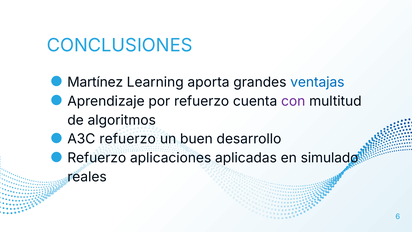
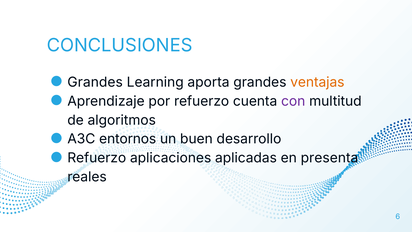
Martínez at (95, 82): Martínez -> Grandes
ventajas colour: blue -> orange
A3C refuerzo: refuerzo -> entornos
simulado: simulado -> presenta
